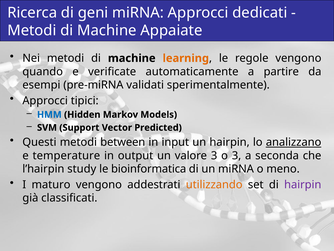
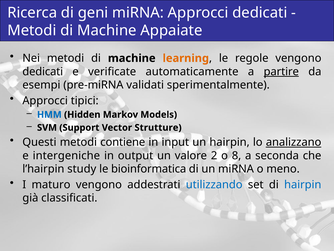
quando at (43, 71): quando -> dedicati
partire underline: none -> present
Predicted: Predicted -> Strutture
between: between -> contiene
temperature: temperature -> intergeniche
valore 3: 3 -> 2
o 3: 3 -> 8
utilizzando colour: orange -> blue
hairpin at (303, 184) colour: purple -> blue
